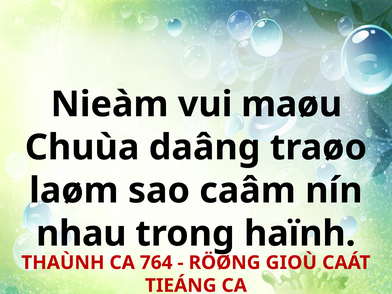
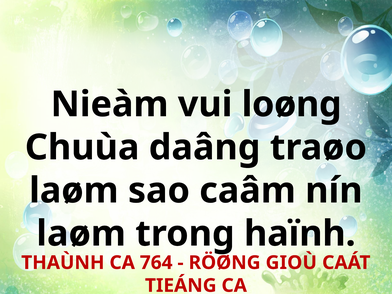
maøu: maøu -> loøng
nhau at (81, 234): nhau -> laøm
